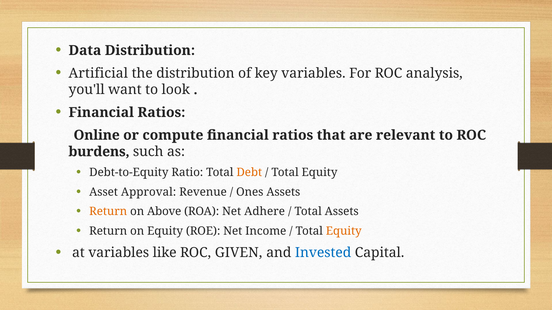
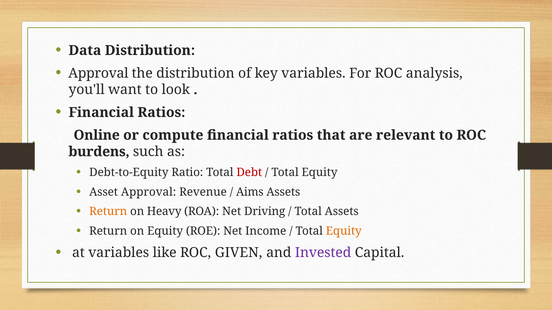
Artificial at (98, 73): Artificial -> Approval
Debt colour: orange -> red
Ones: Ones -> Aims
Above: Above -> Heavy
Adhere: Adhere -> Driving
Invested colour: blue -> purple
